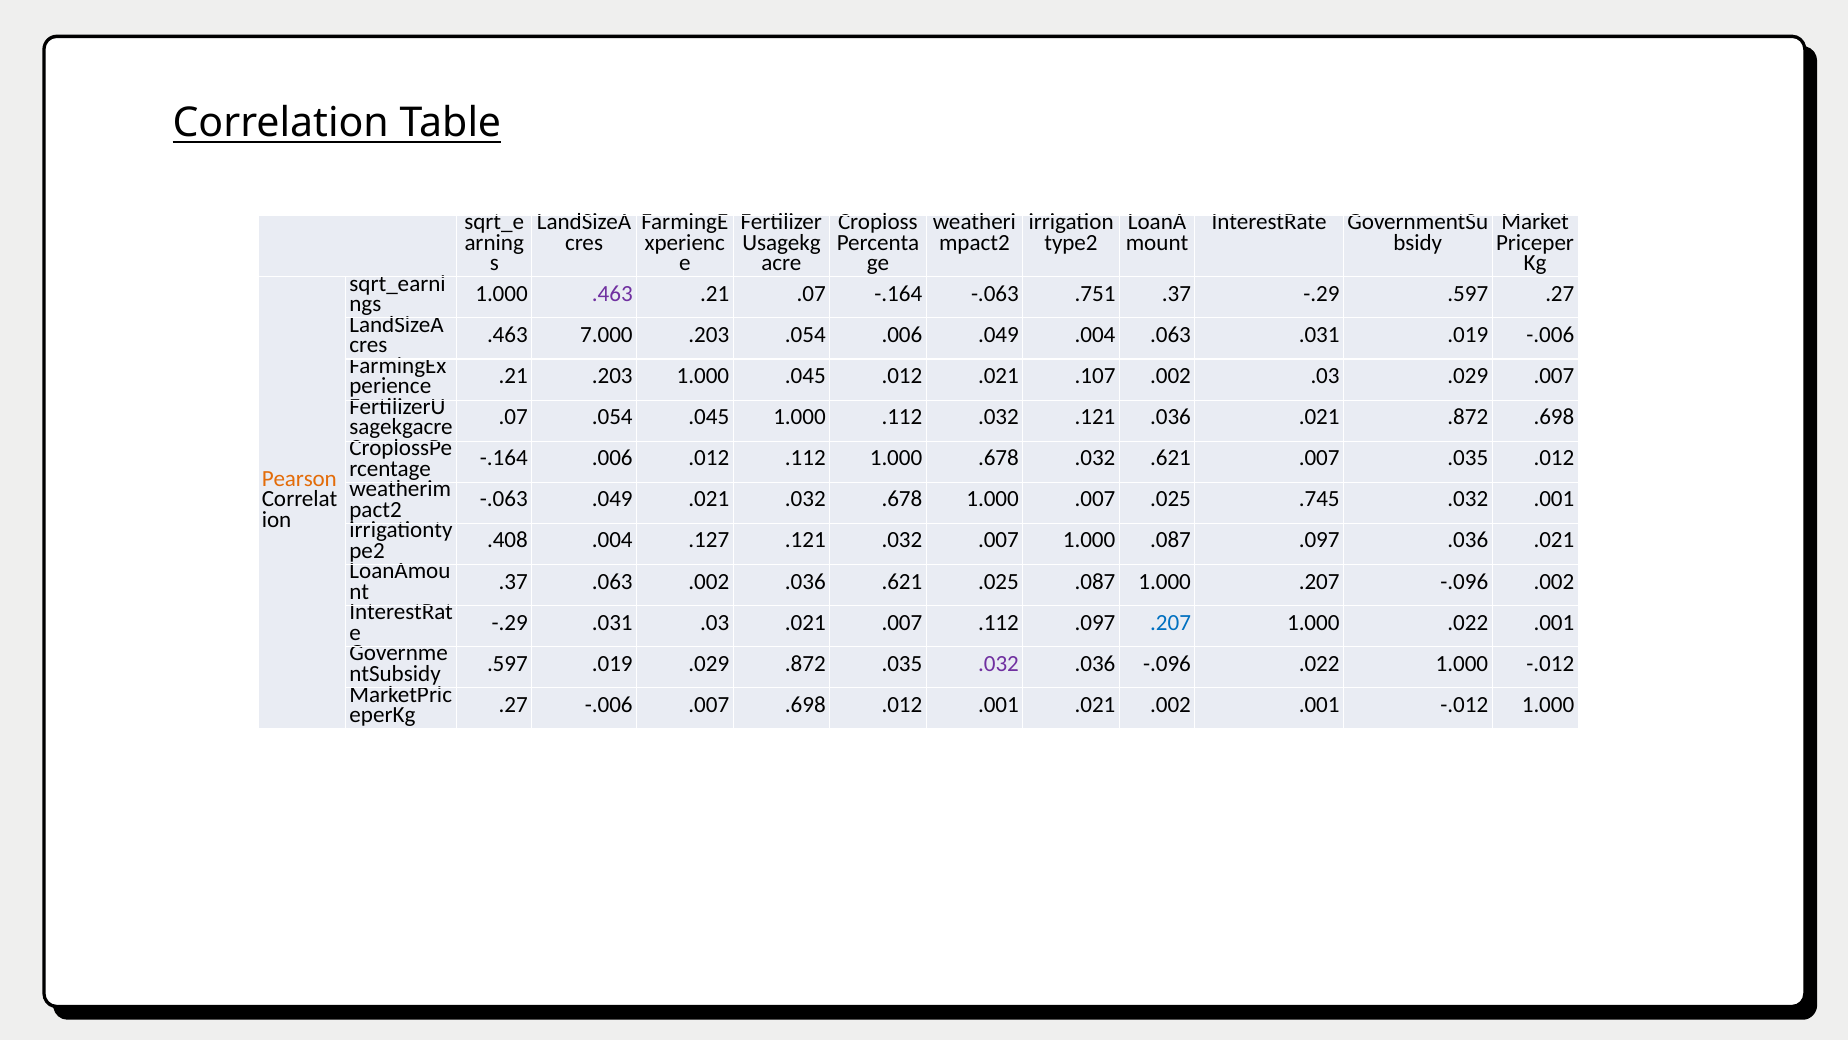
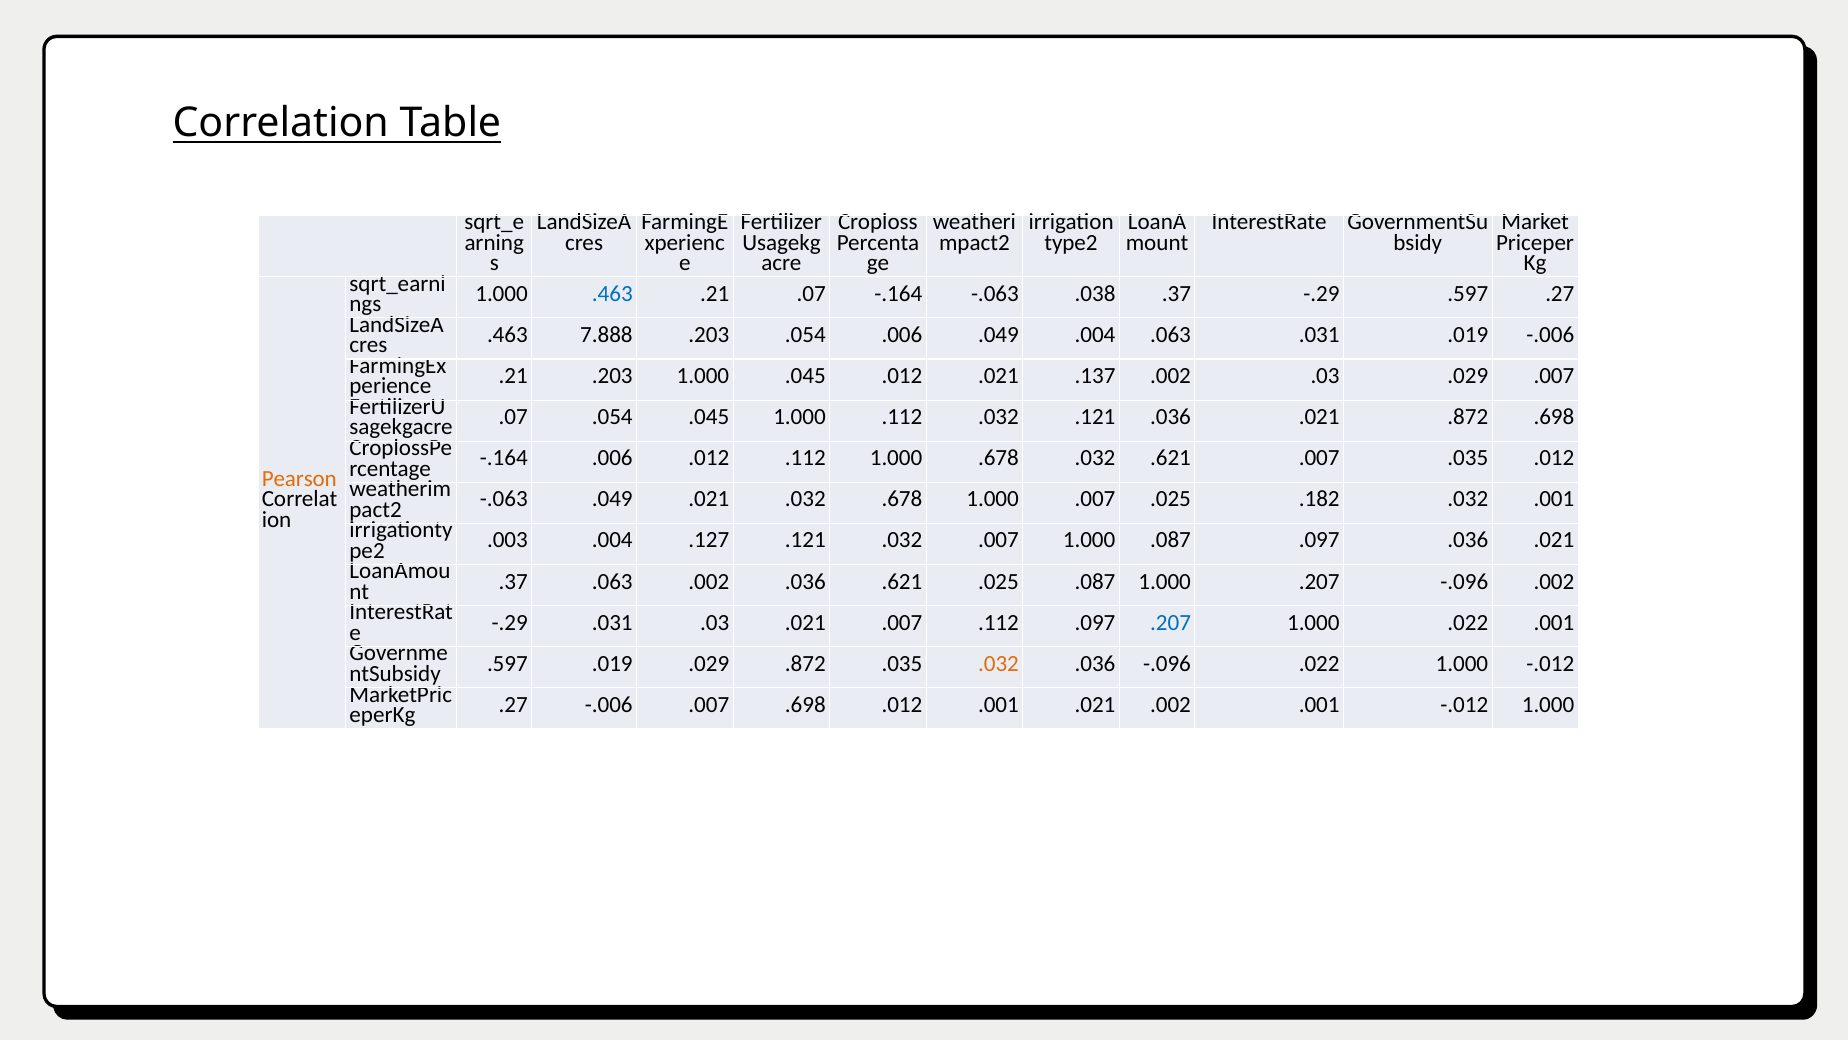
.463 at (612, 294) colour: purple -> blue
.751: .751 -> .038
7.000: 7.000 -> 7.888
.107: .107 -> .137
.745: .745 -> .182
.408: .408 -> .003
.032 at (998, 663) colour: purple -> orange
